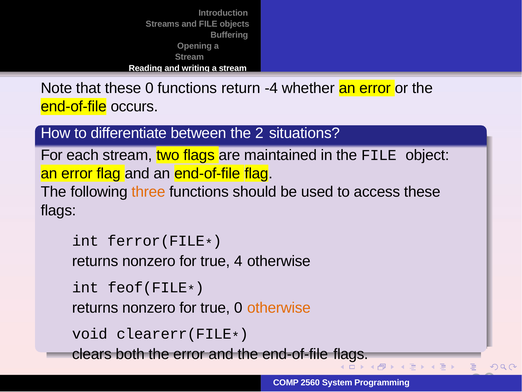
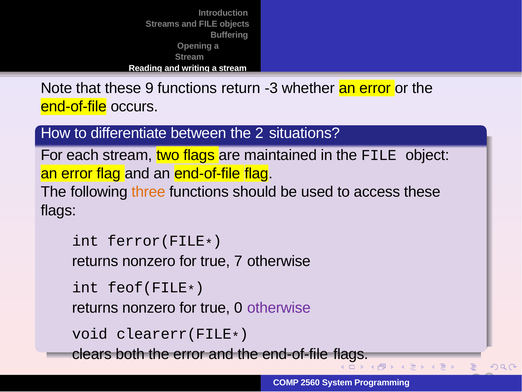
these 0: 0 -> 9
-4: -4 -> -3
4: 4 -> 7
otherwise at (279, 308) colour: orange -> purple
